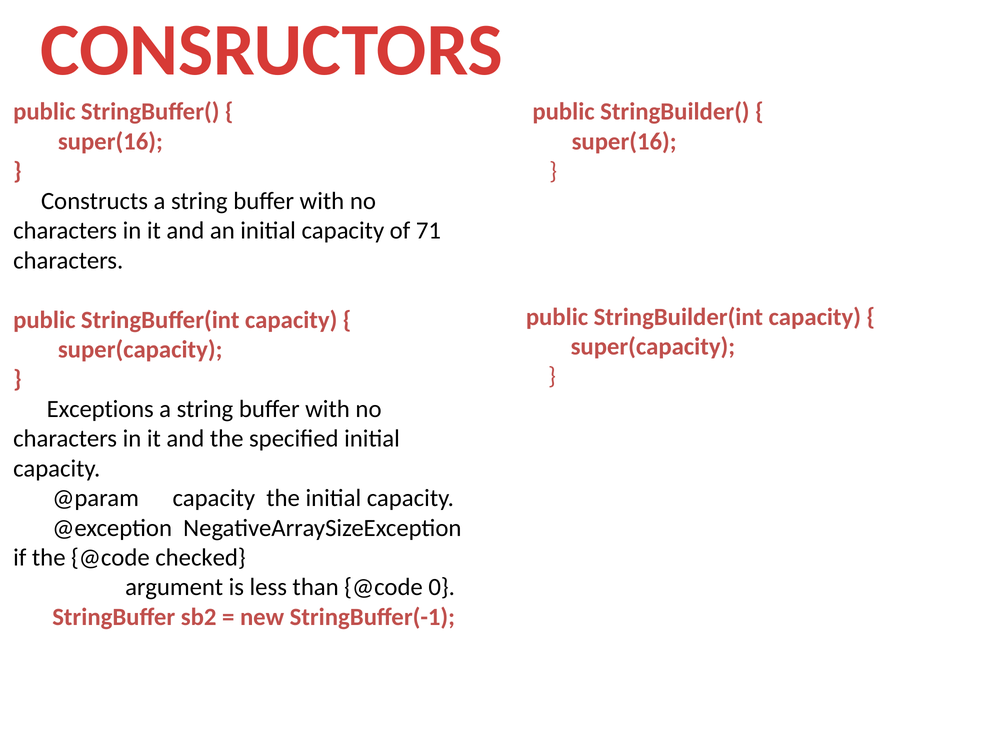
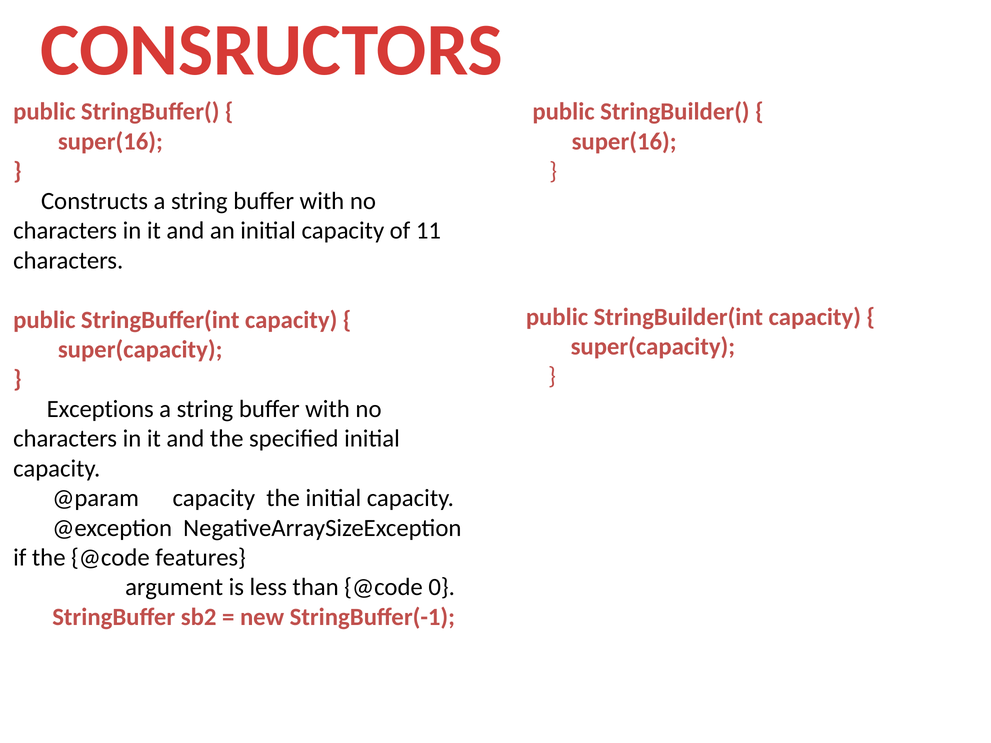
71: 71 -> 11
checked: checked -> features
